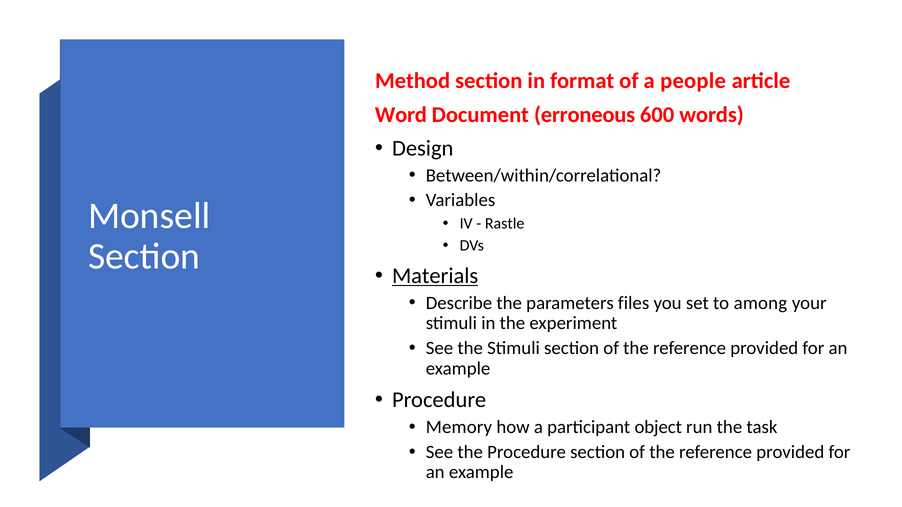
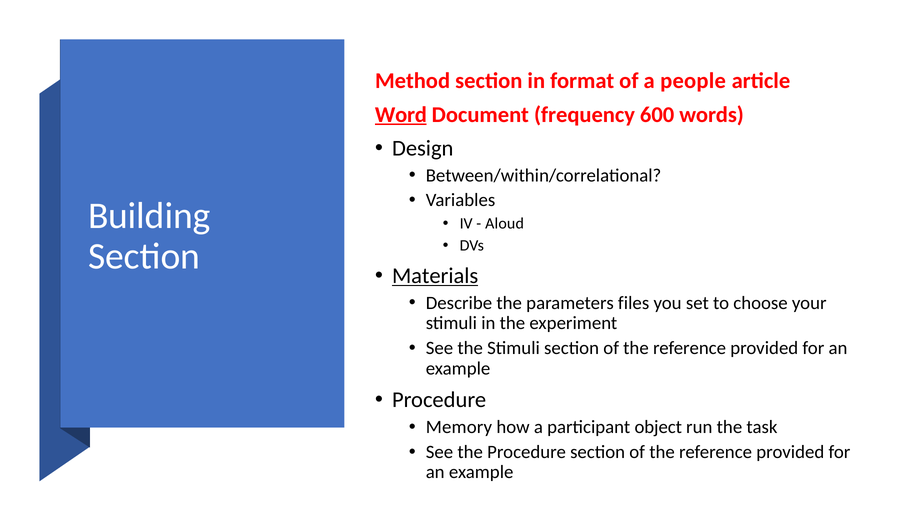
Word underline: none -> present
erroneous: erroneous -> frequency
Monsell: Monsell -> Building
Rastle: Rastle -> Aloud
among: among -> choose
